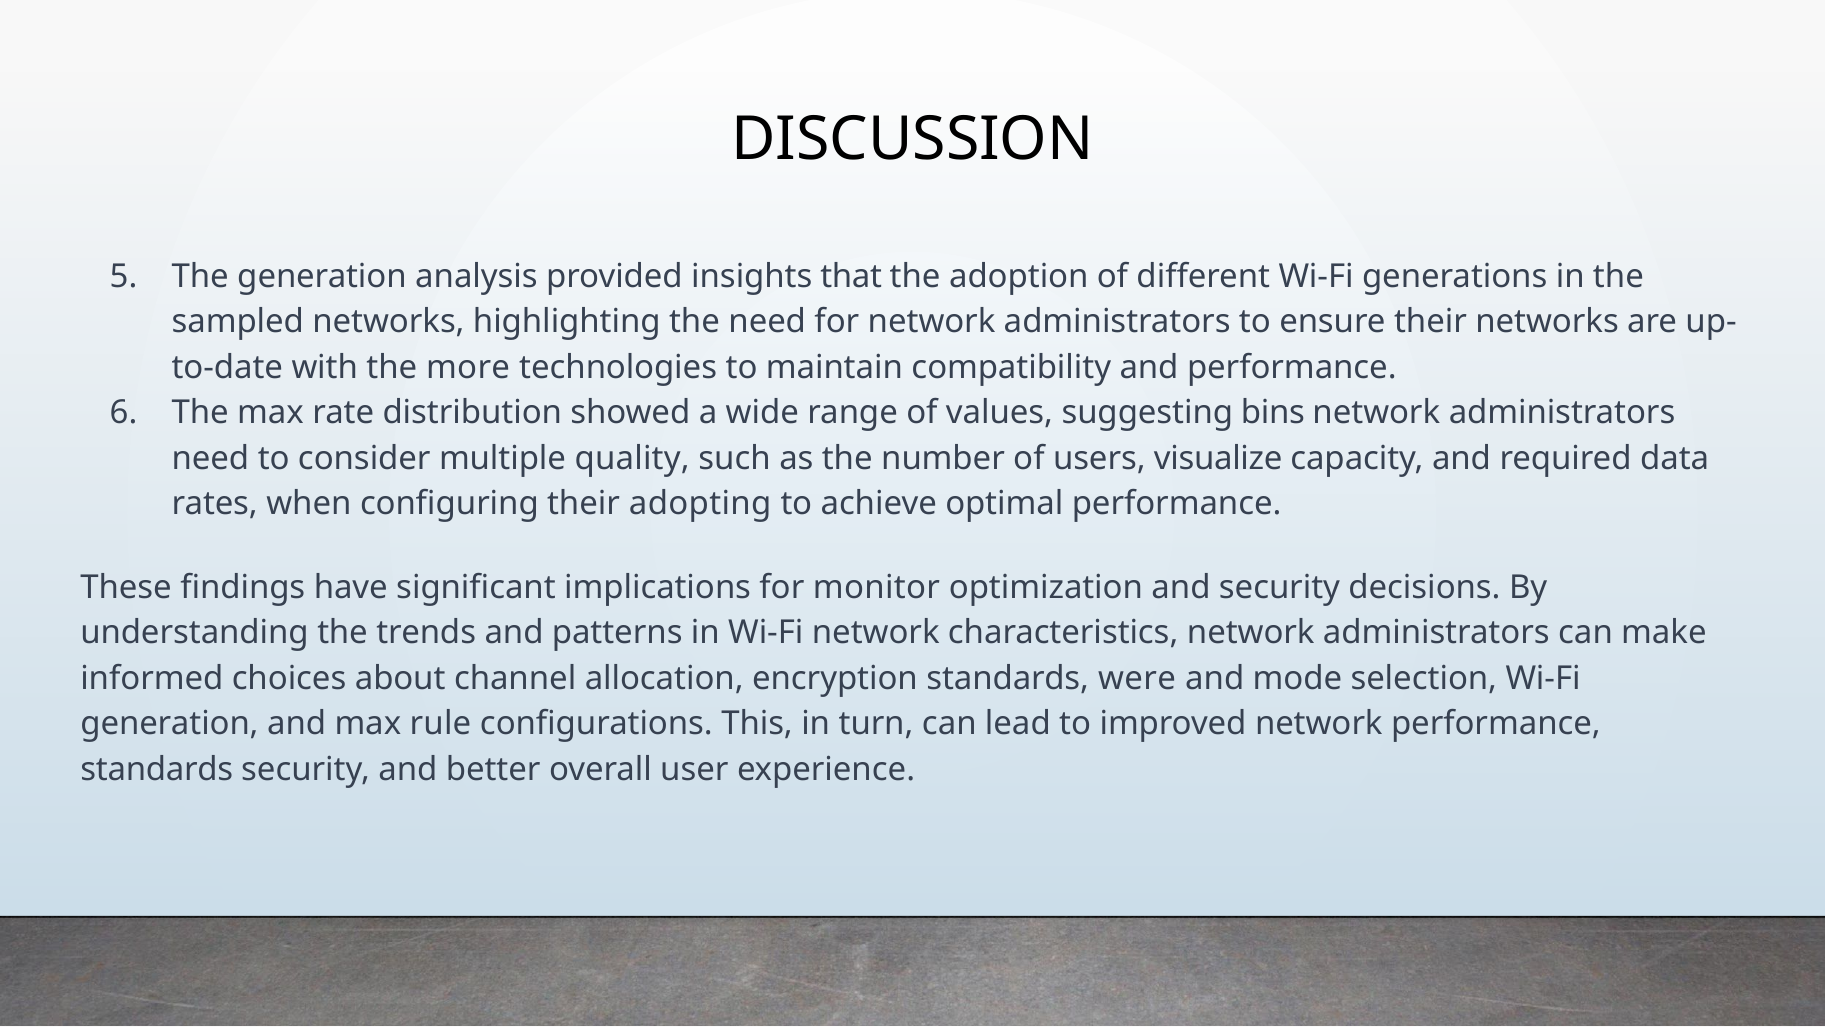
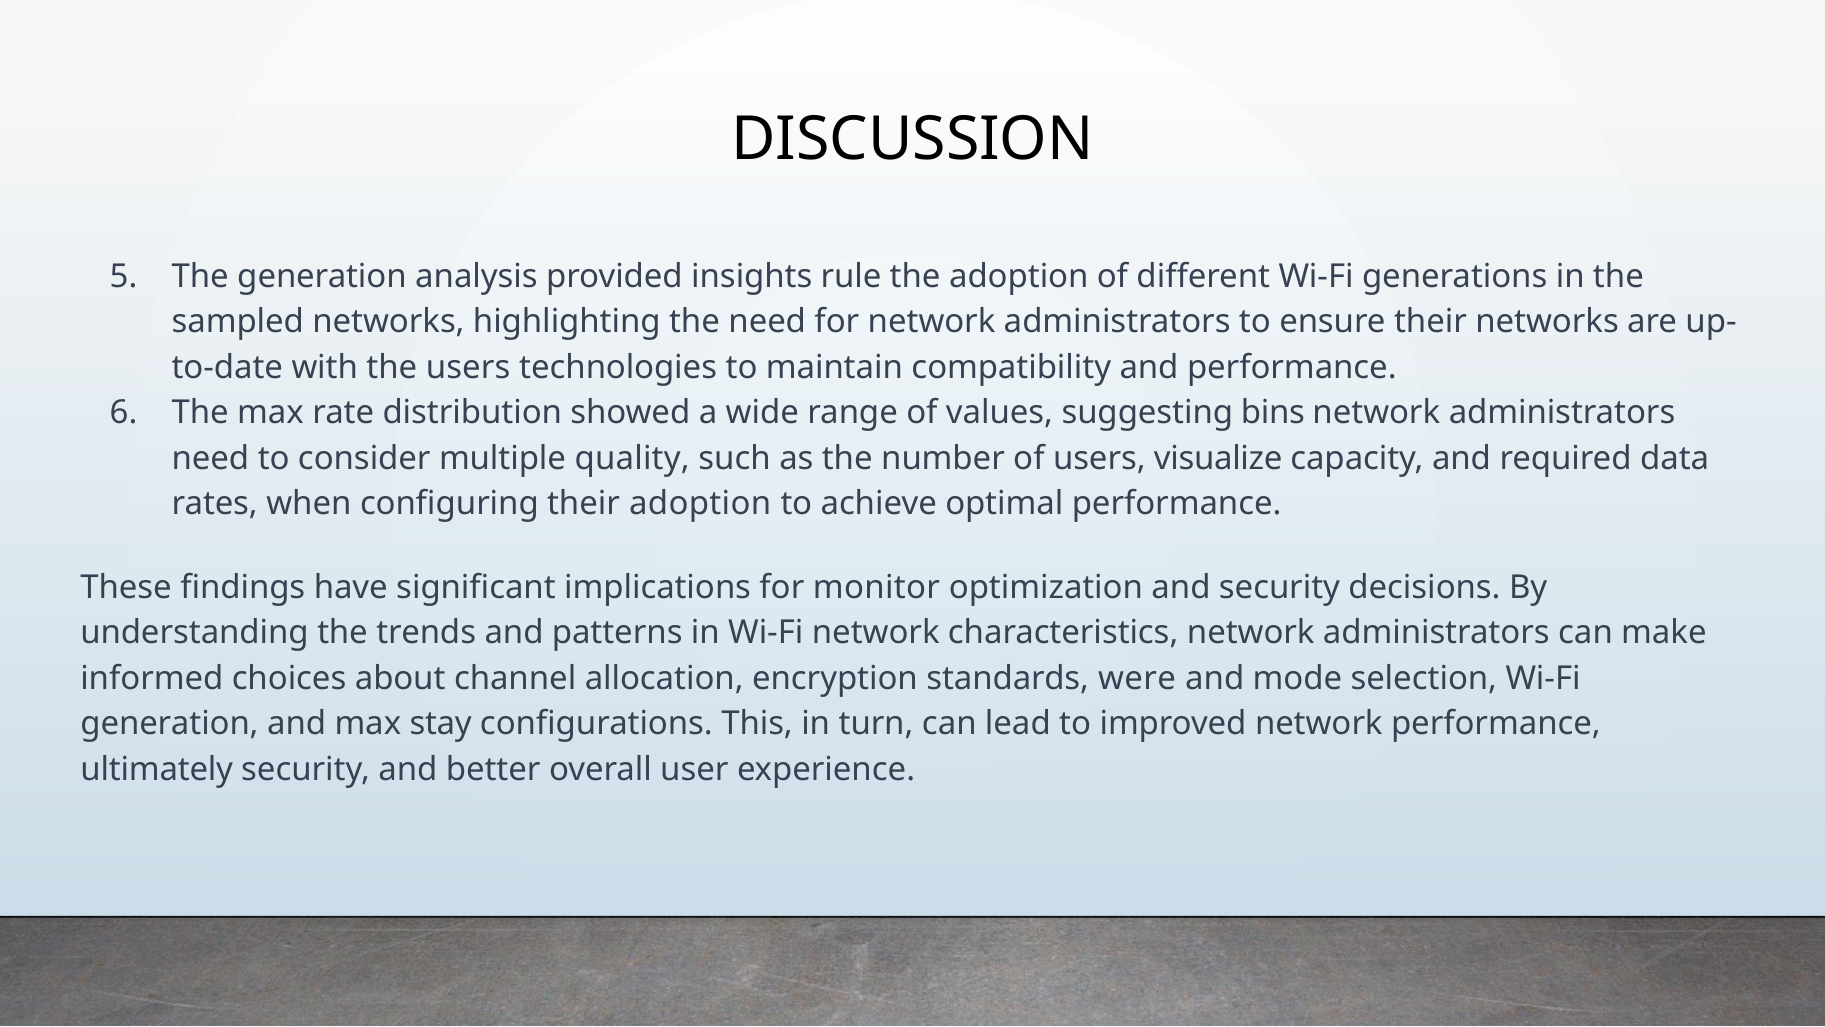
that: that -> rule
the more: more -> users
their adopting: adopting -> adoption
rule: rule -> stay
standards at (157, 769): standards -> ultimately
